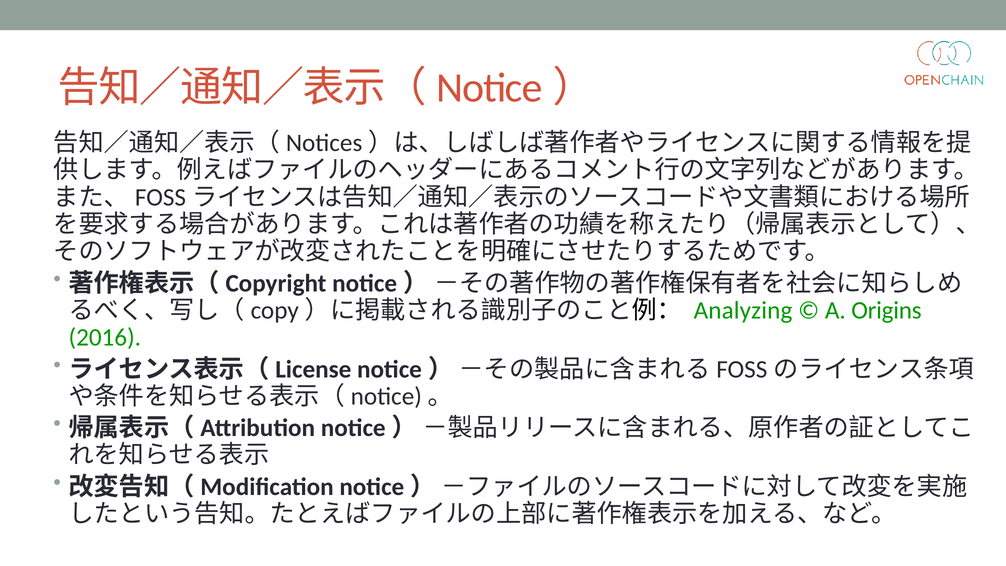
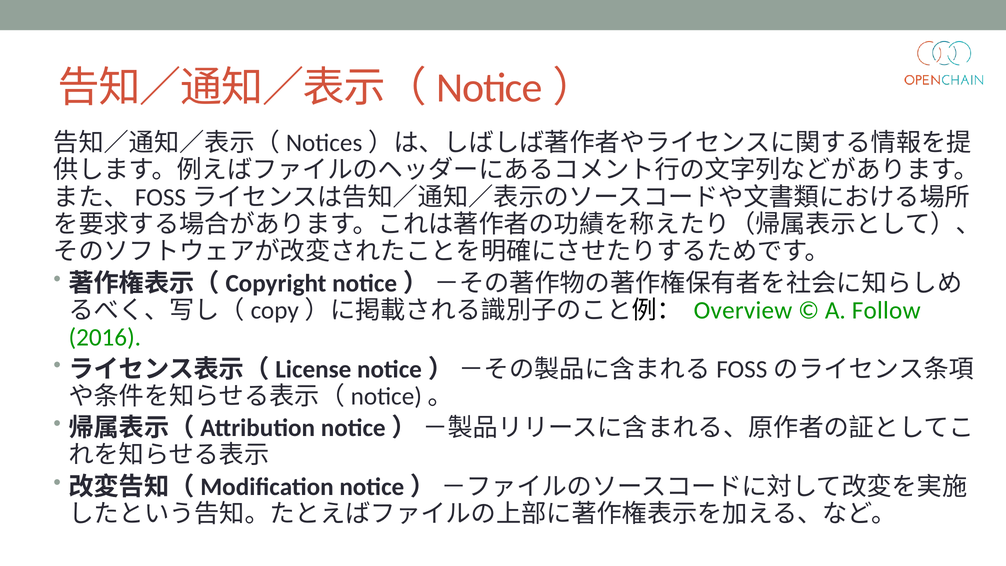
Analyzing: Analyzing -> Overview
Origins: Origins -> Follow
